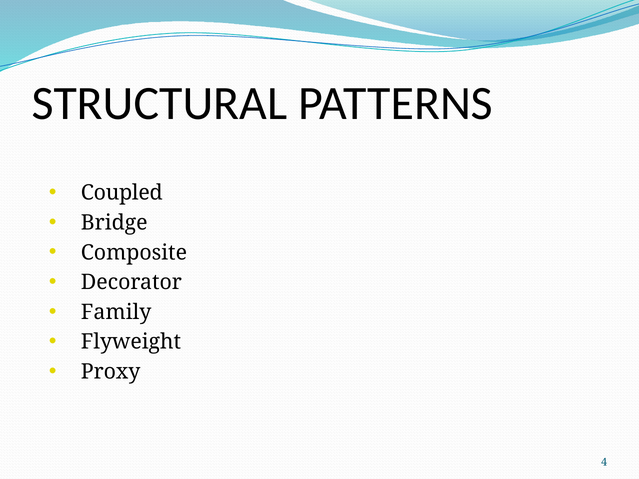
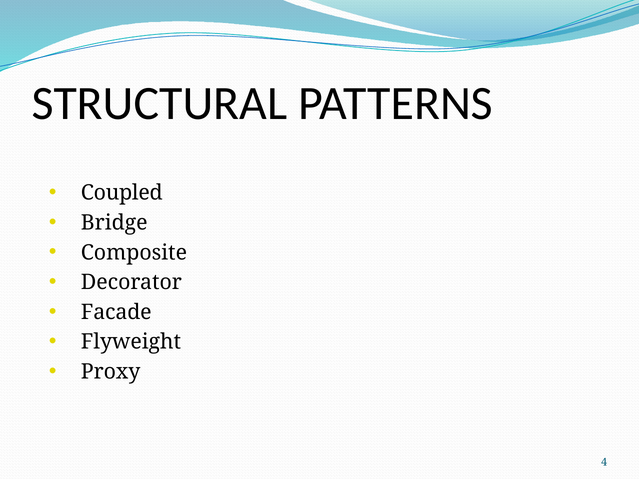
Family: Family -> Facade
